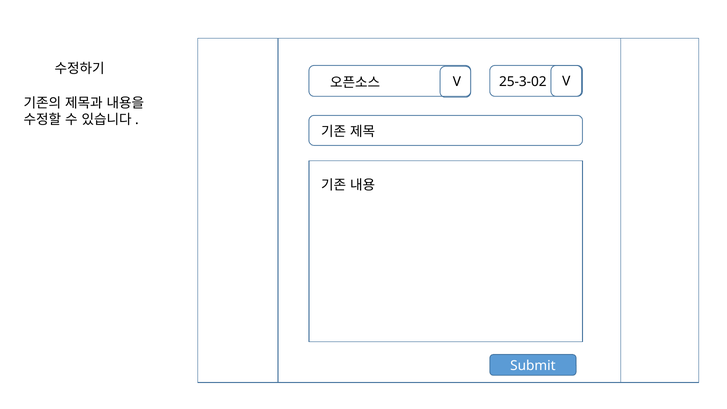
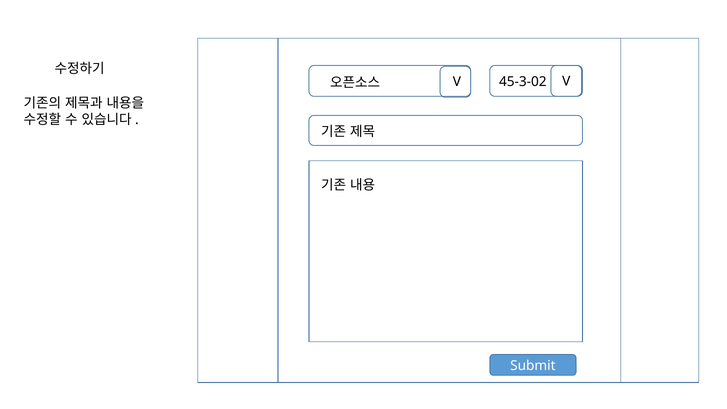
25-3-02: 25-3-02 -> 45-3-02
